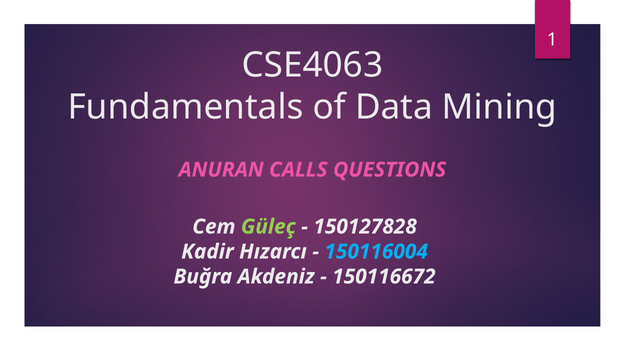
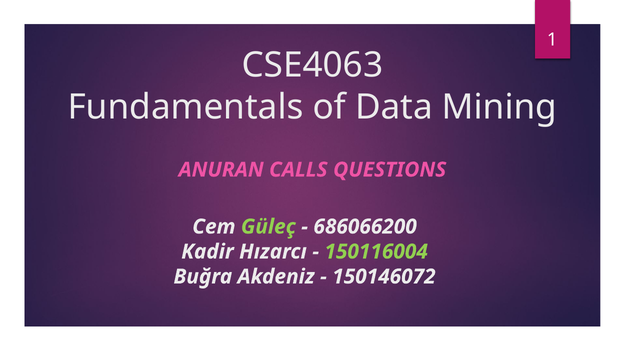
150127828: 150127828 -> 686066200
150116004 colour: light blue -> light green
150116672: 150116672 -> 150146072
